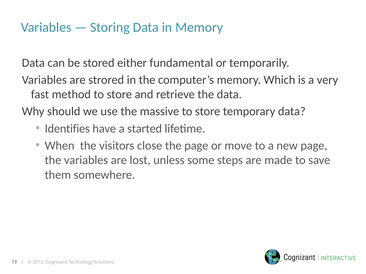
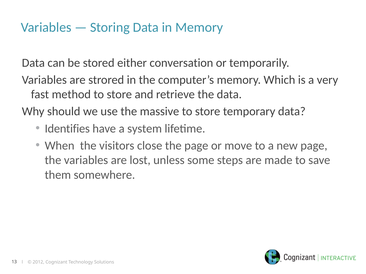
fundamental: fundamental -> conversation
started: started -> system
